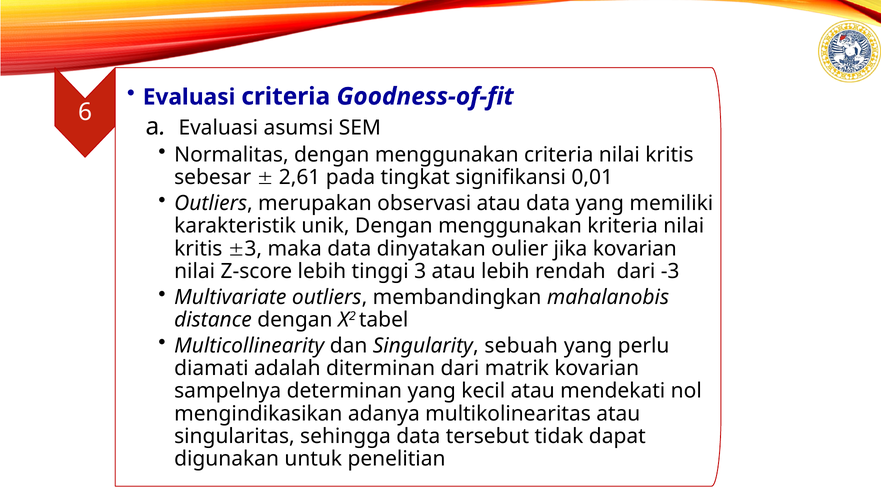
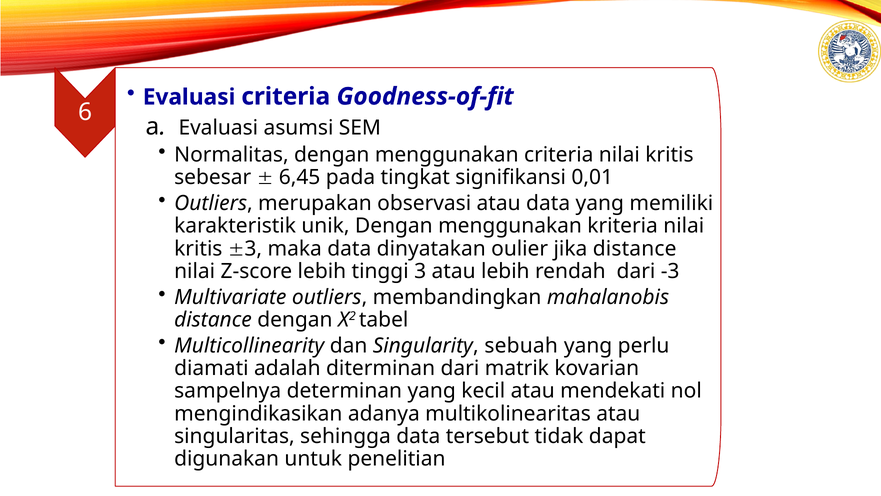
2,61: 2,61 -> 6,45
jika kovarian: kovarian -> distance
